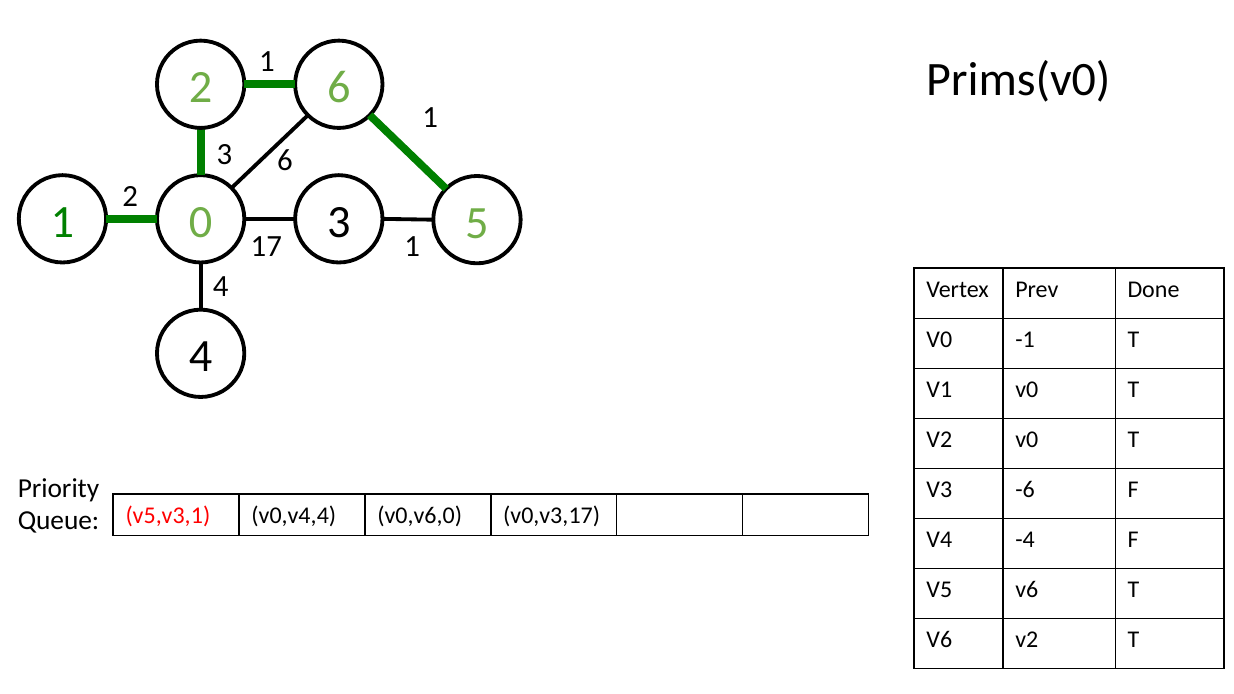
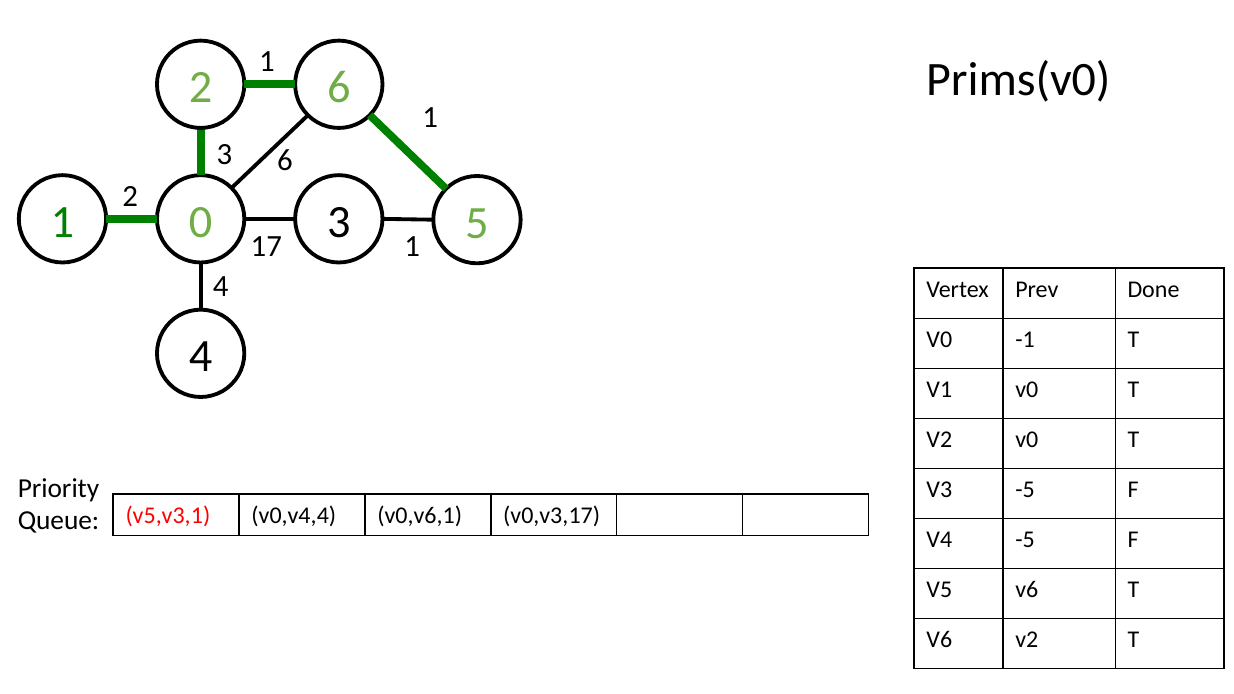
V3 -6: -6 -> -5
v0,v6,0: v0,v6,0 -> v0,v6,1
V4 -4: -4 -> -5
